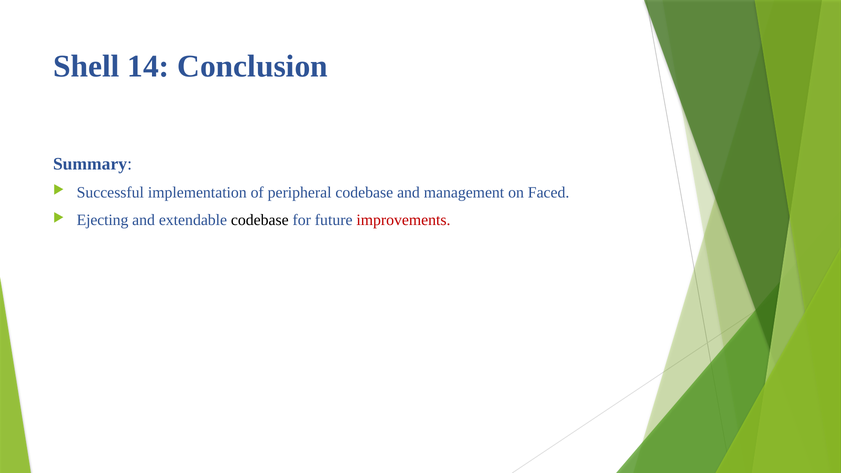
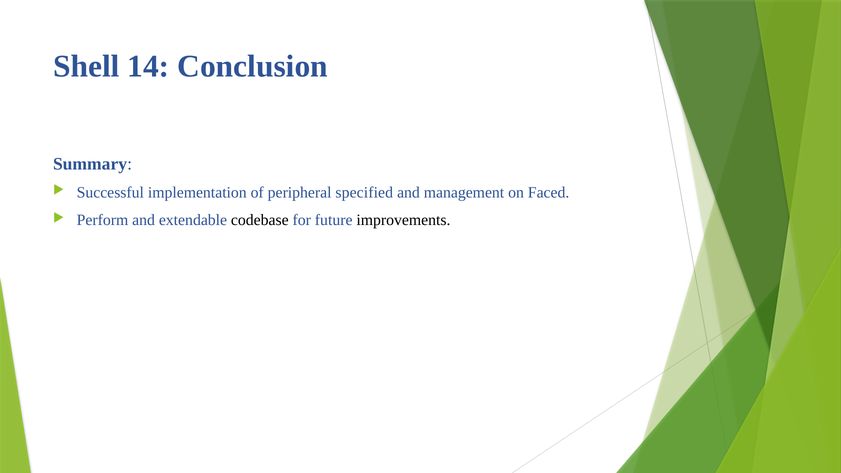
peripheral codebase: codebase -> specified
Ejecting: Ejecting -> Perform
improvements colour: red -> black
